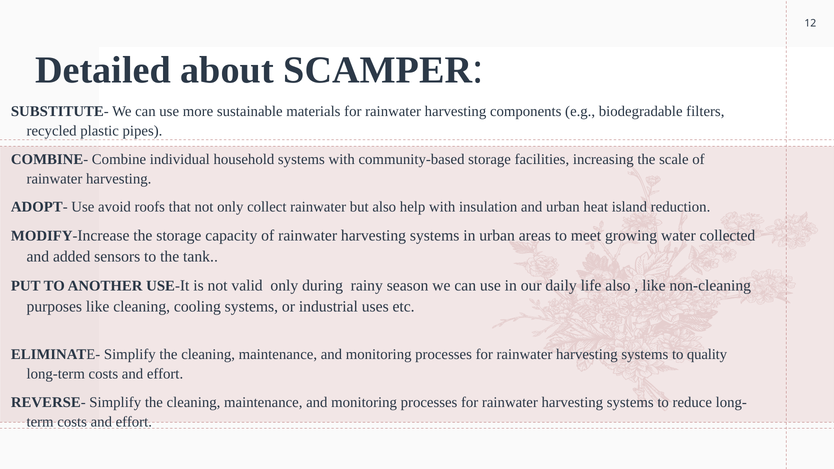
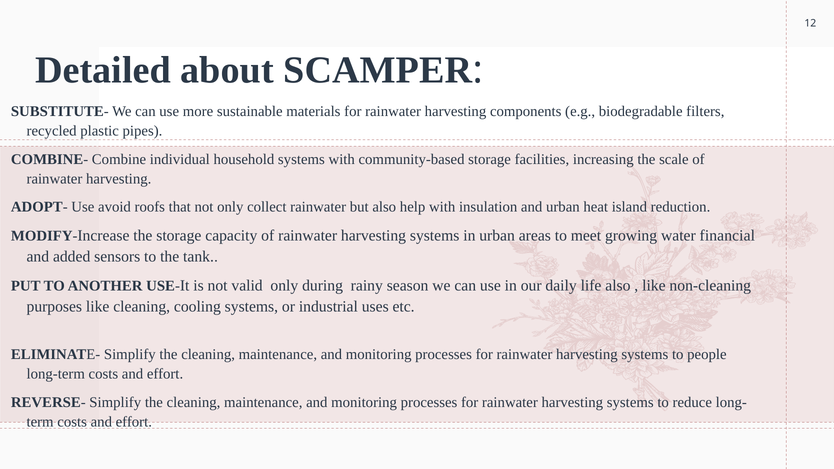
collected: collected -> financial
quality: quality -> people
